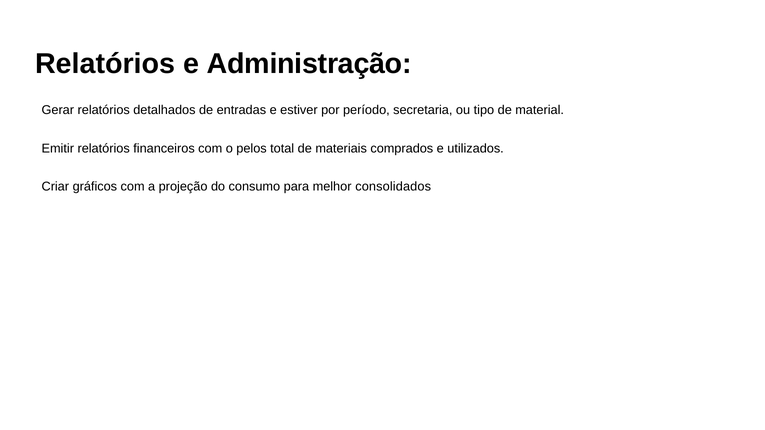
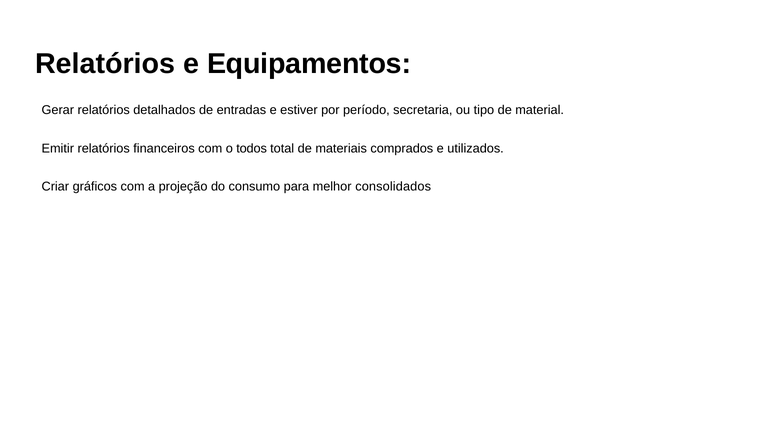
Administração: Administração -> Equipamentos
pelos: pelos -> todos
